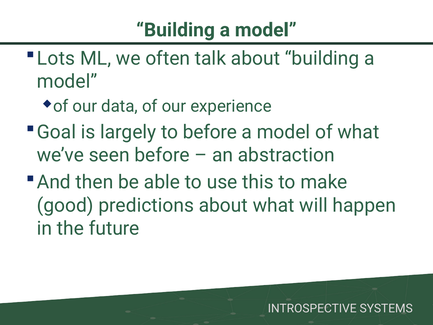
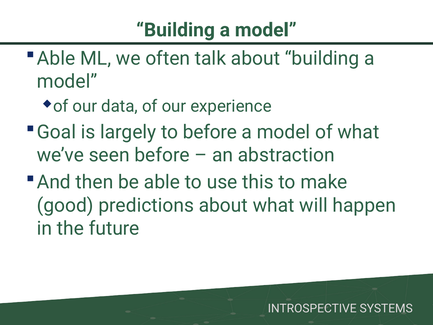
Lots at (56, 58): Lots -> Able
